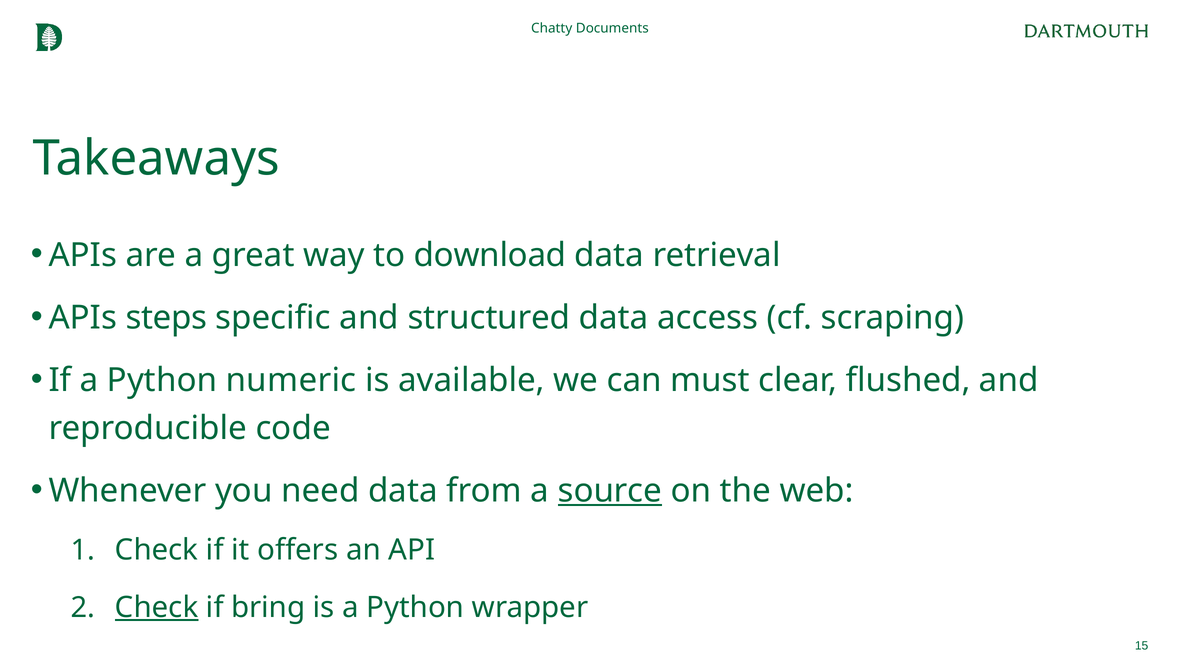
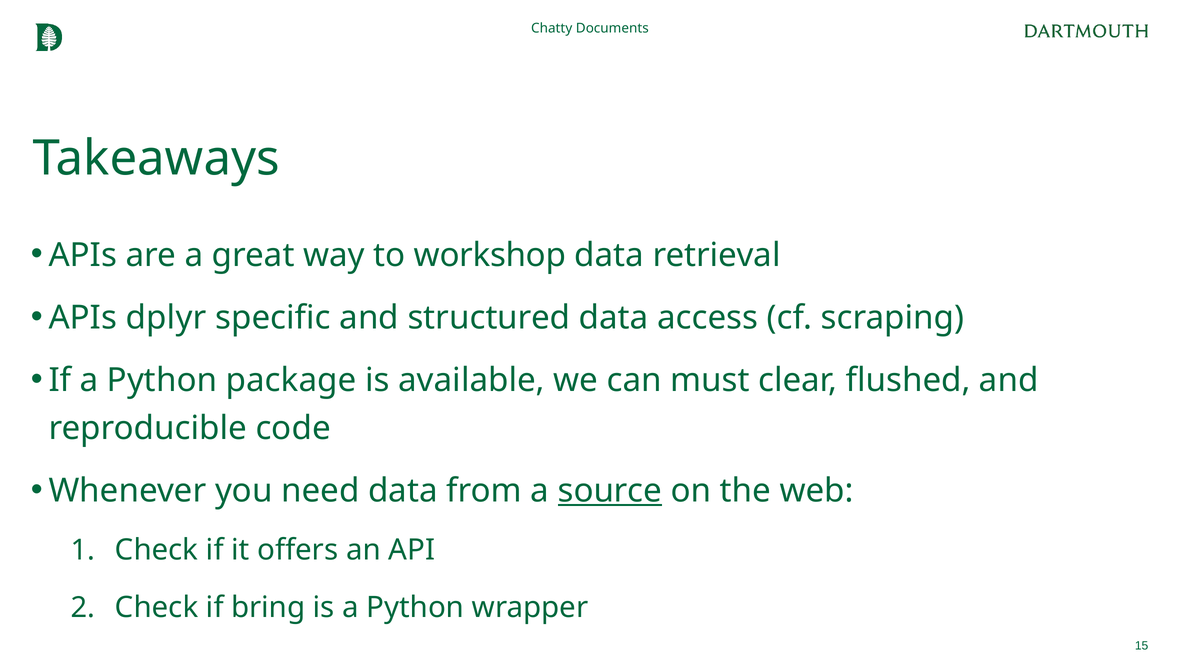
download: download -> workshop
steps: steps -> dplyr
numeric: numeric -> package
Check at (157, 607) underline: present -> none
